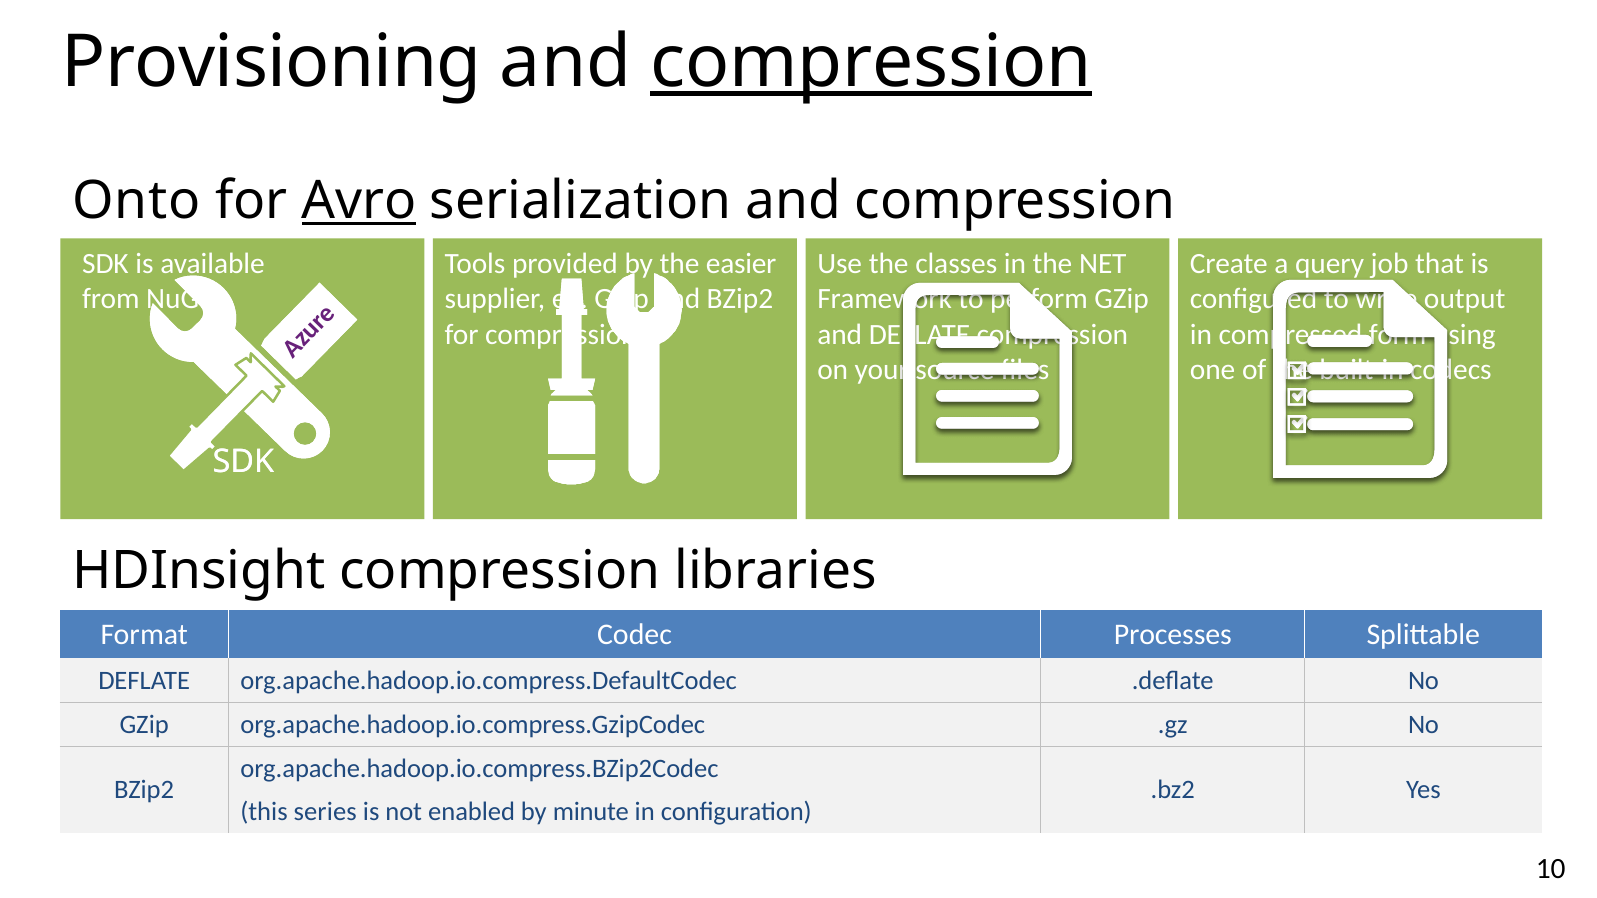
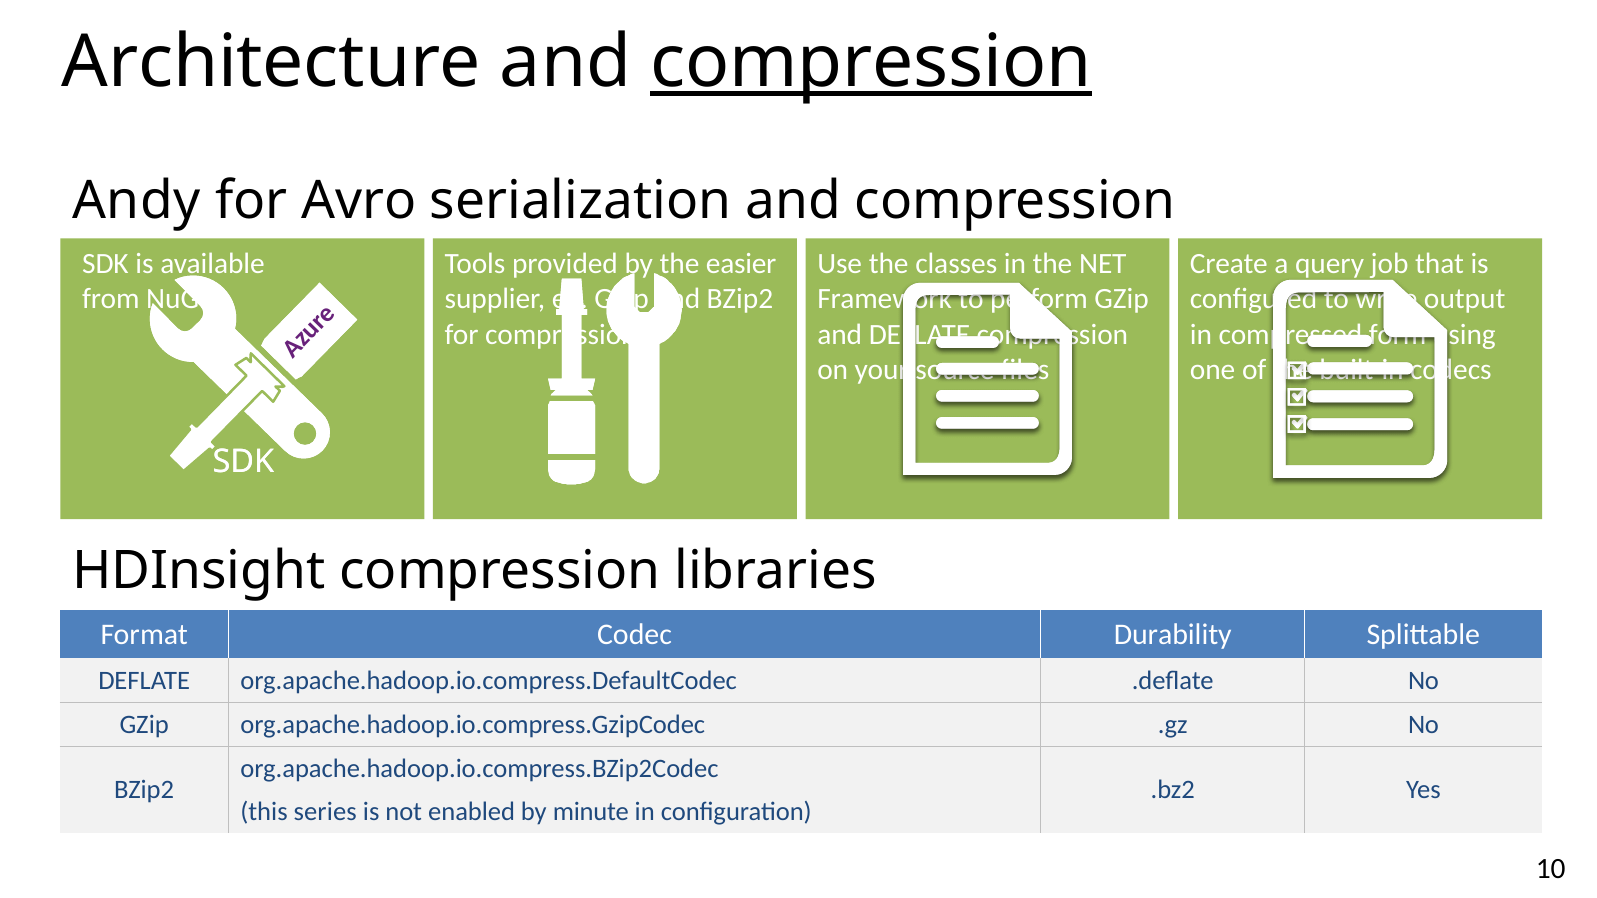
Provisioning: Provisioning -> Architecture
Onto: Onto -> Andy
Avro underline: present -> none
Processes: Processes -> Durability
